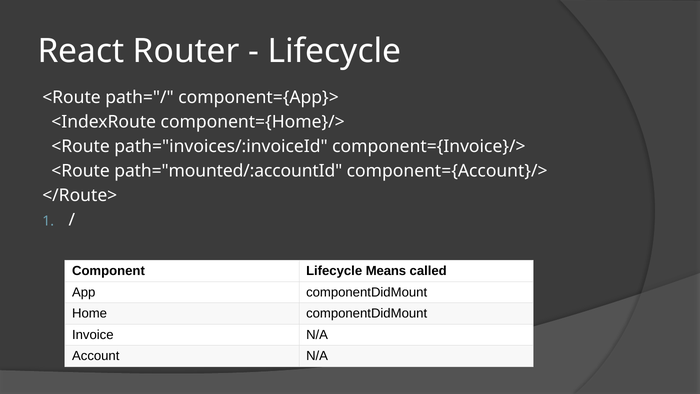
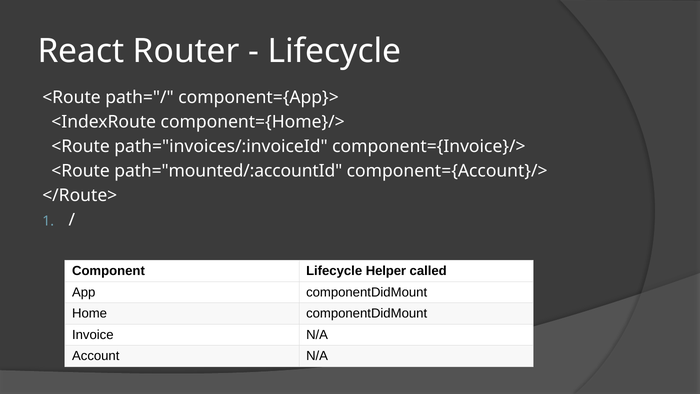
Means: Means -> Helper
